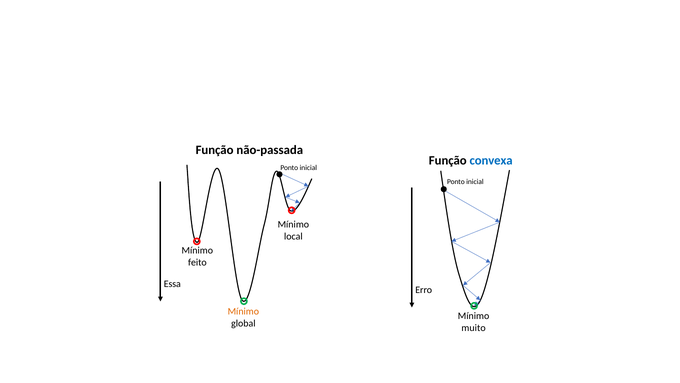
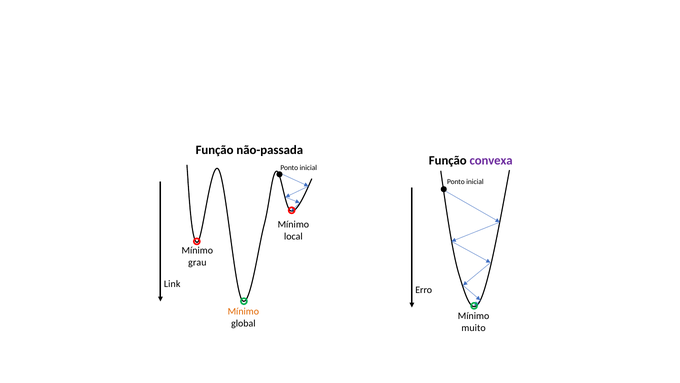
convexa colour: blue -> purple
feito: feito -> grau
Essa: Essa -> Link
